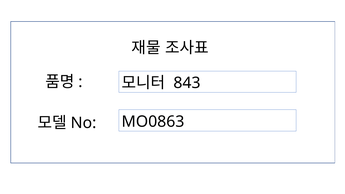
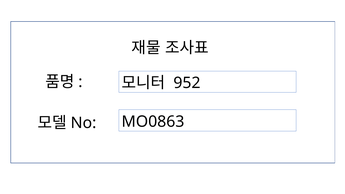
843: 843 -> 952
